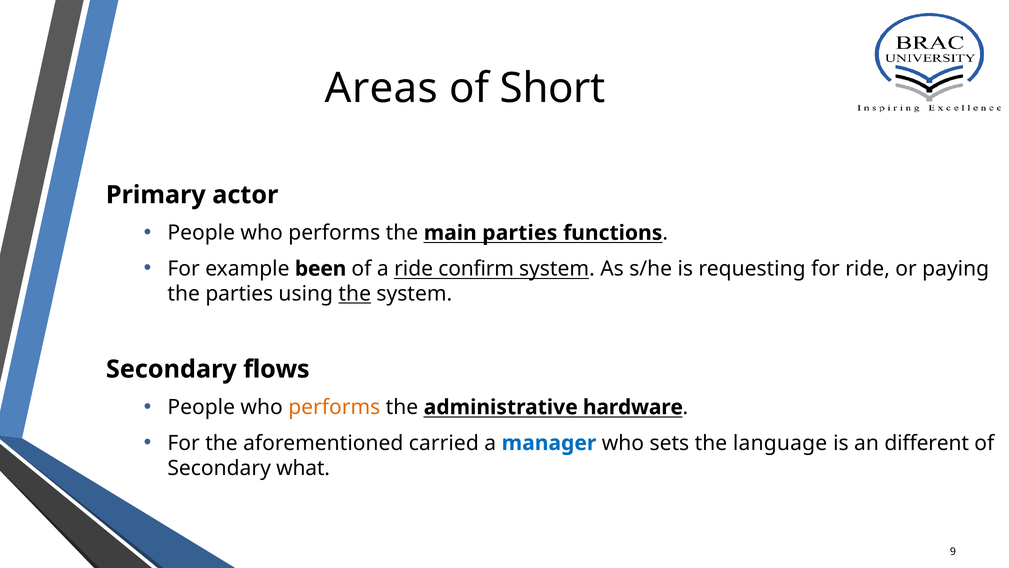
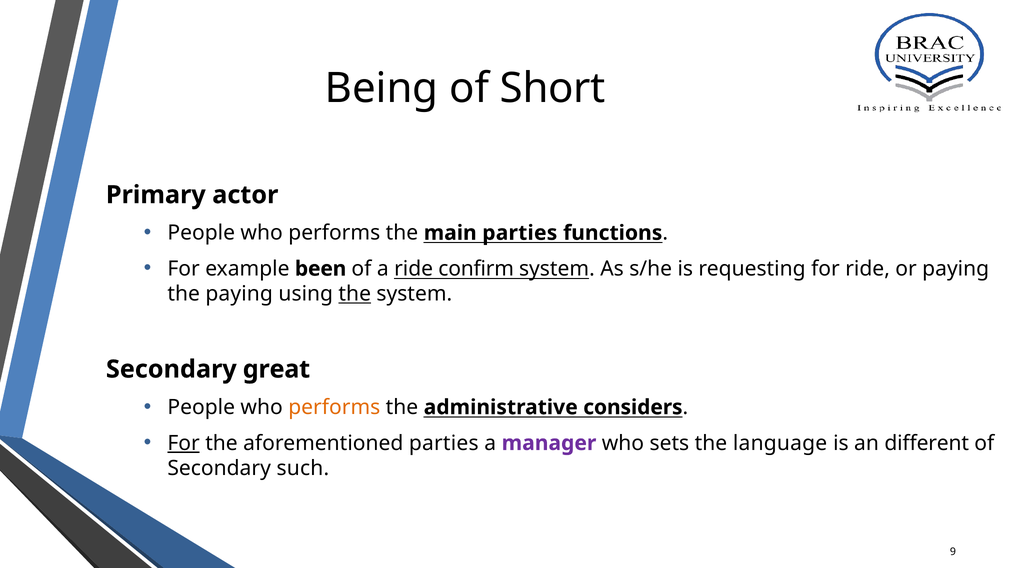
Areas: Areas -> Being
the parties: parties -> paying
flows: flows -> great
hardware: hardware -> considers
For at (184, 443) underline: none -> present
aforementioned carried: carried -> parties
manager colour: blue -> purple
what: what -> such
